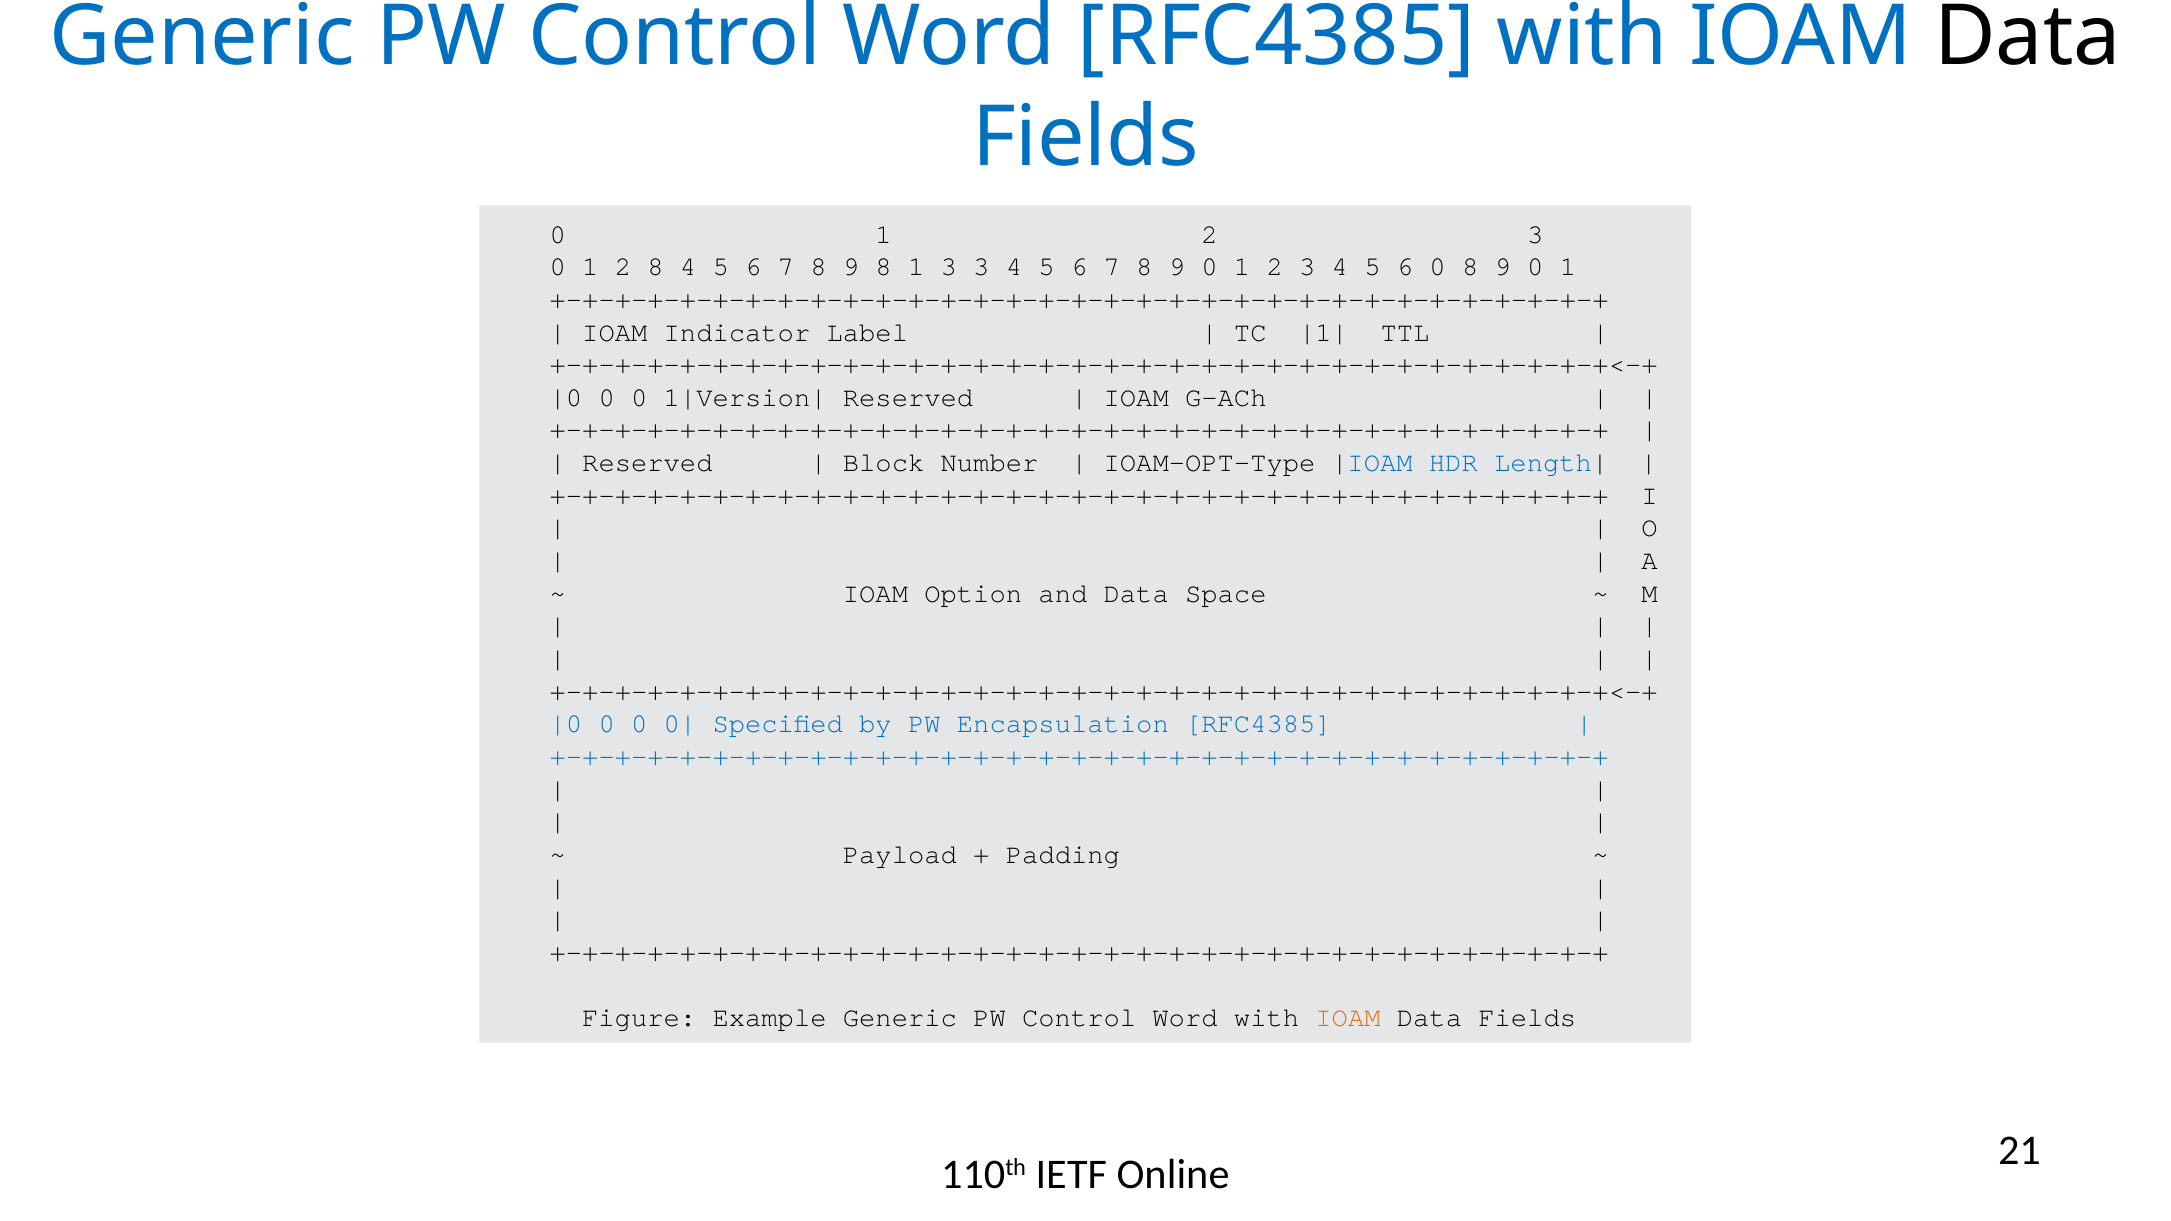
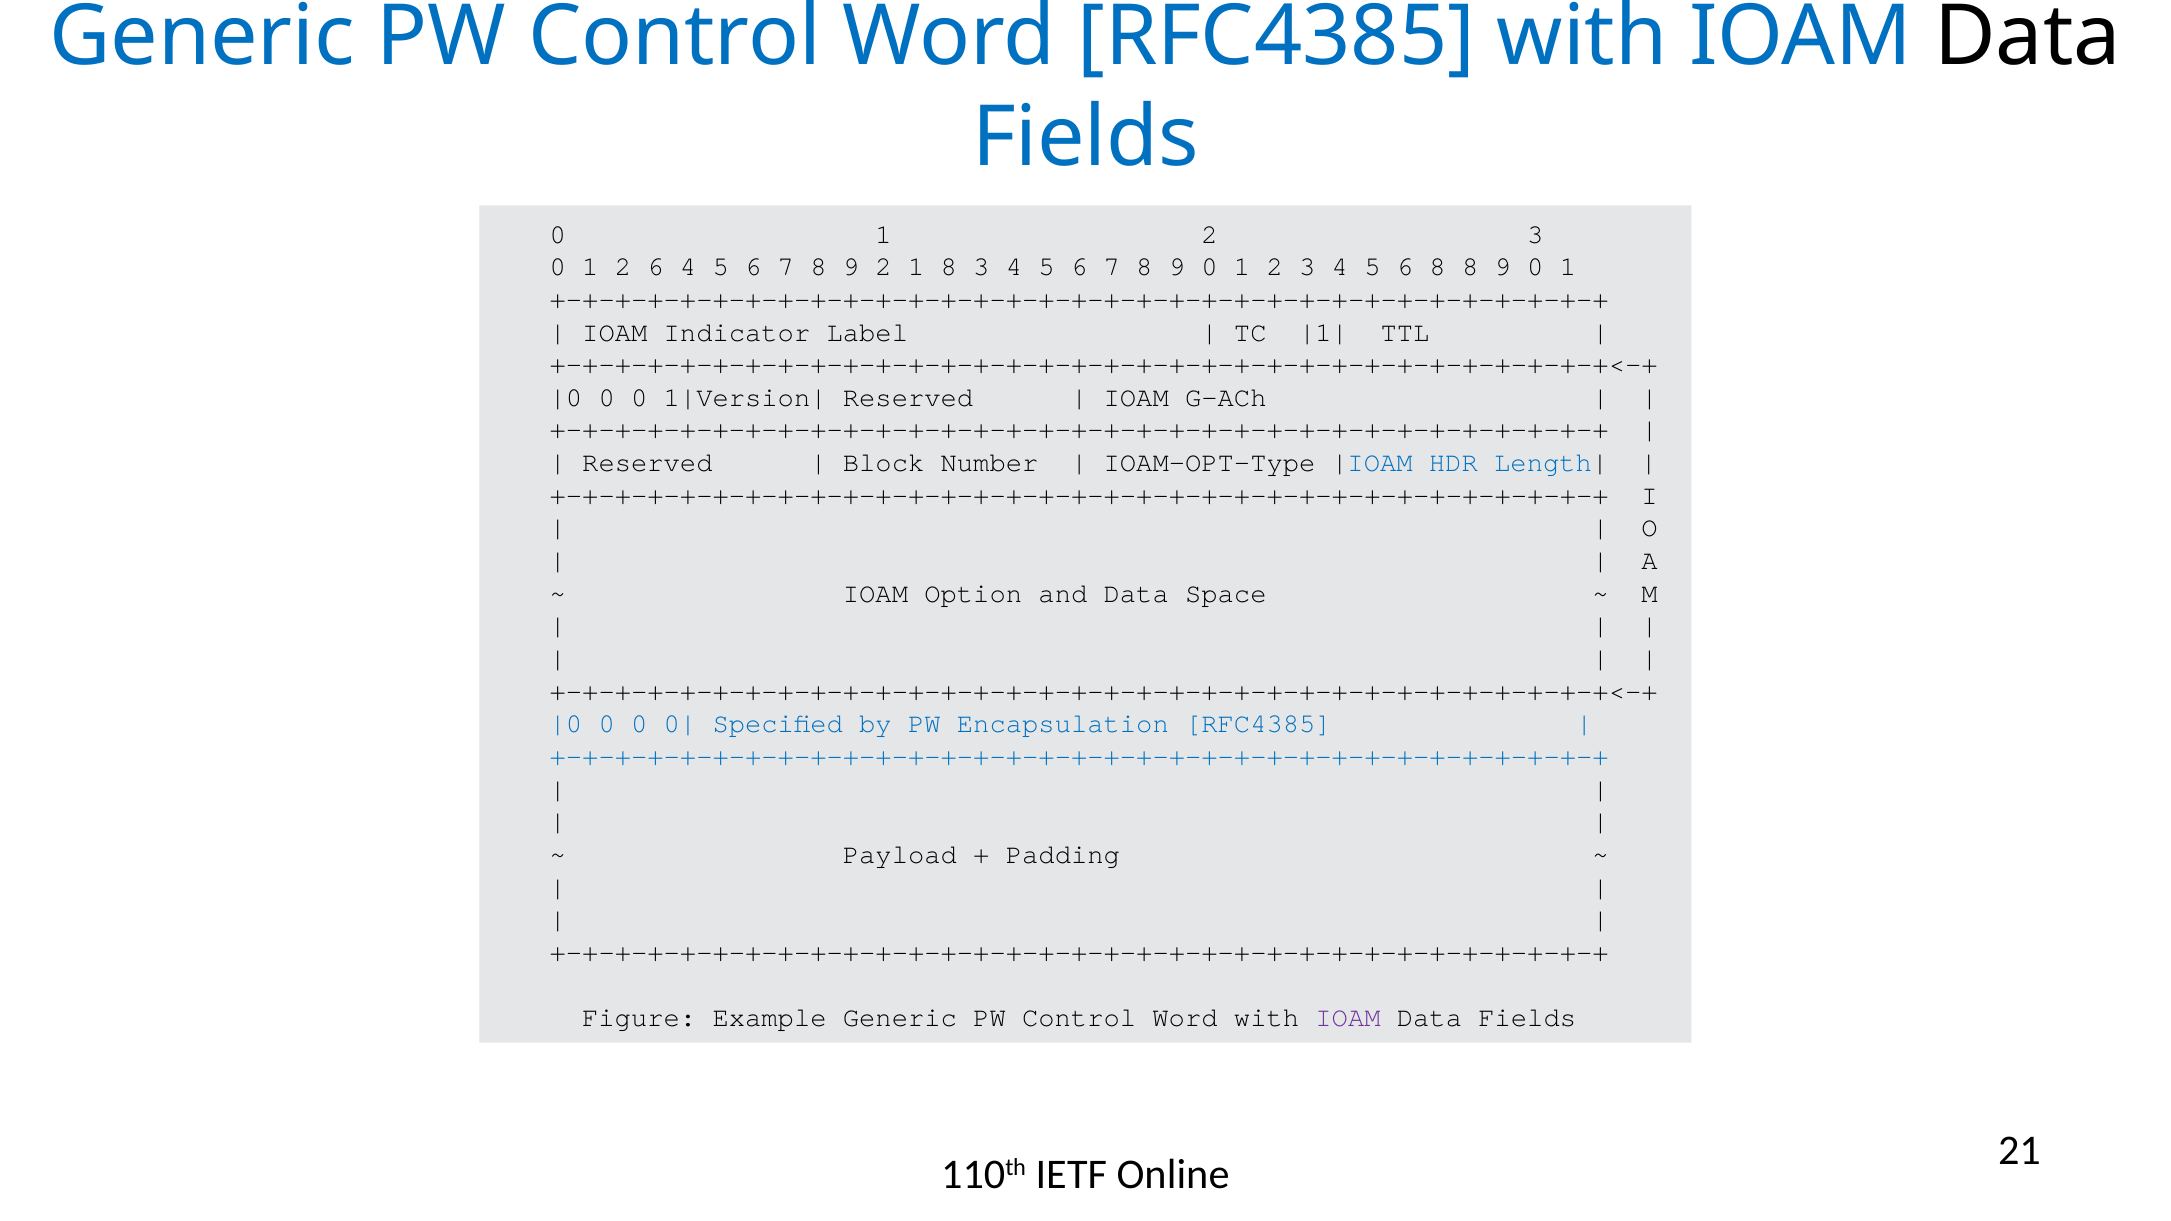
2 8: 8 -> 6
9 8: 8 -> 2
1 3: 3 -> 8
6 0: 0 -> 8
IOAM at (1348, 1018) colour: orange -> purple
